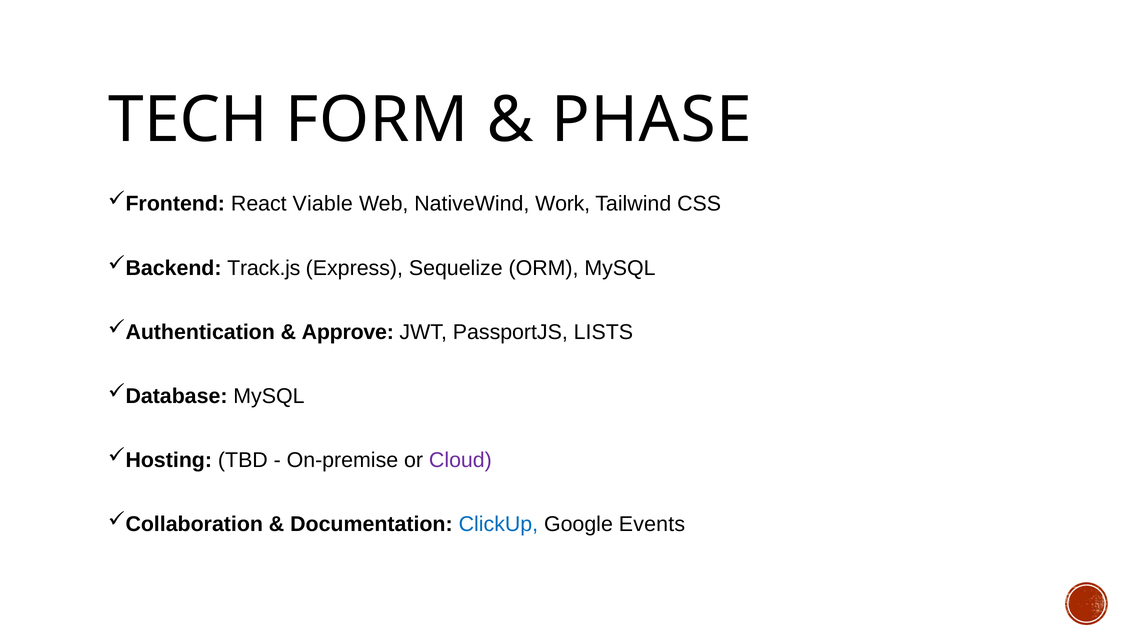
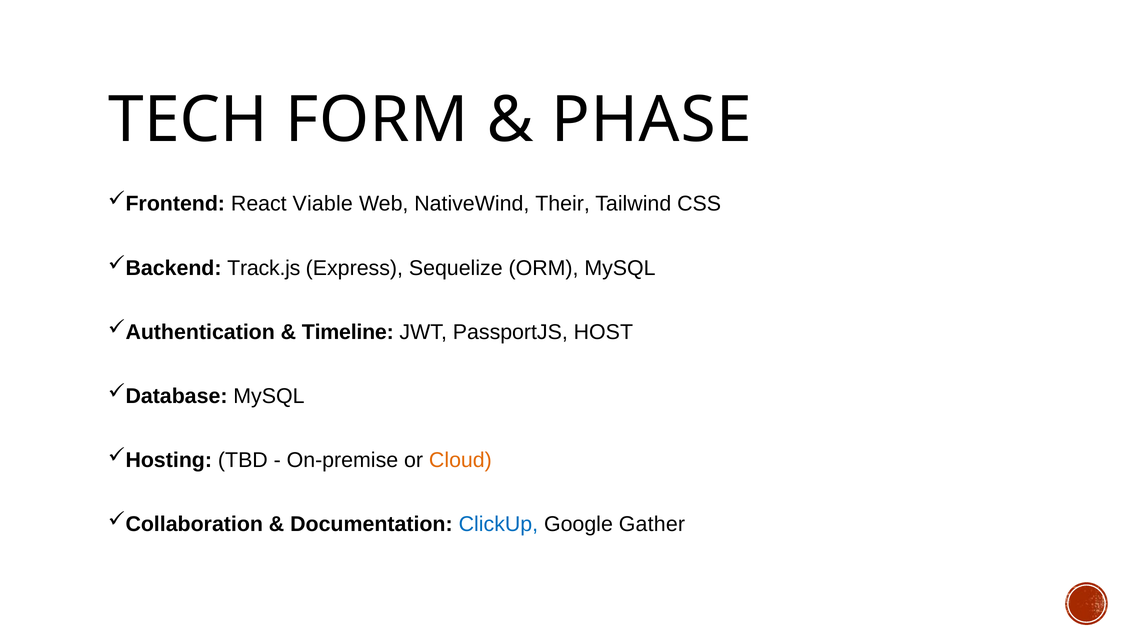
Work: Work -> Their
Approve: Approve -> Timeline
LISTS: LISTS -> HOST
Cloud colour: purple -> orange
Events: Events -> Gather
